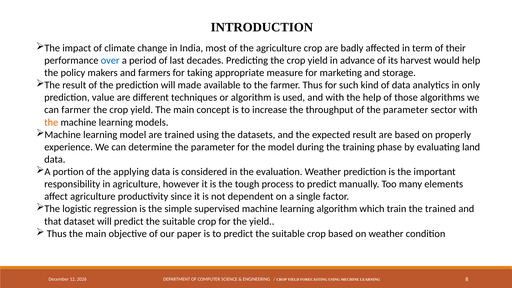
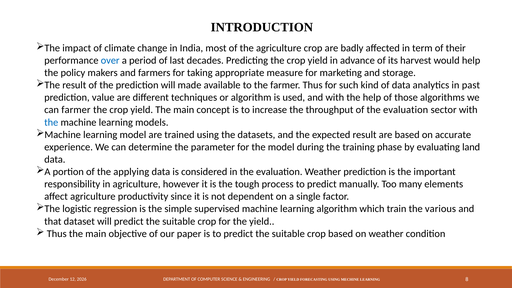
only: only -> past
of the parameter: parameter -> evaluation
the at (51, 122) colour: orange -> blue
properly: properly -> accurate
the trained: trained -> various
